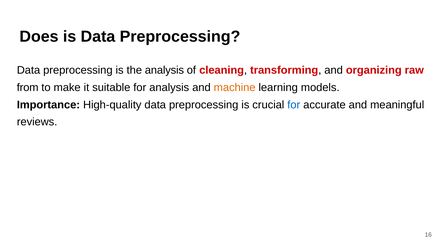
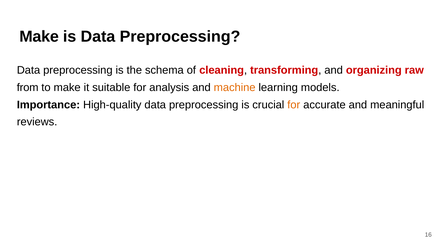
Does at (39, 37): Does -> Make
the analysis: analysis -> schema
for at (294, 105) colour: blue -> orange
